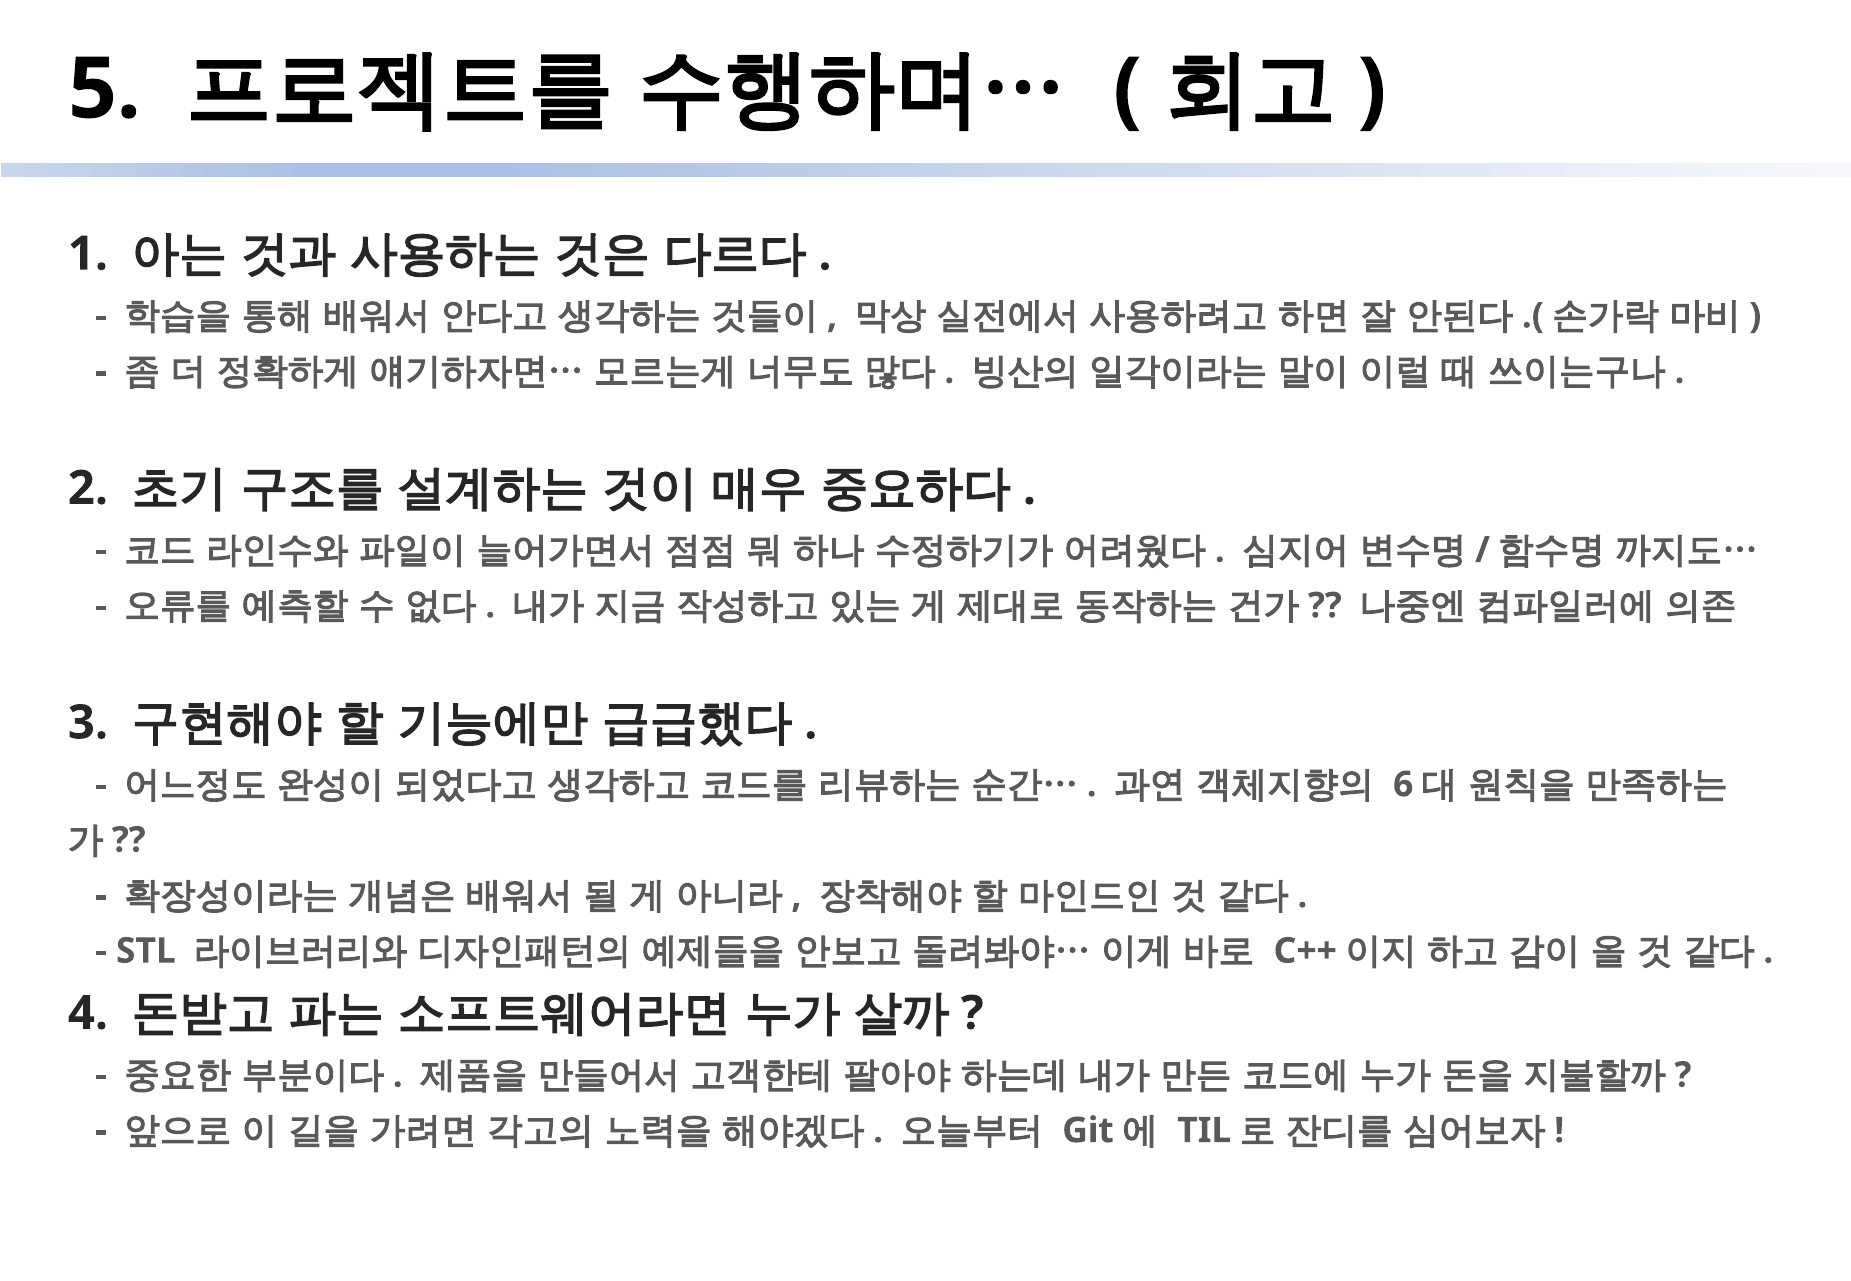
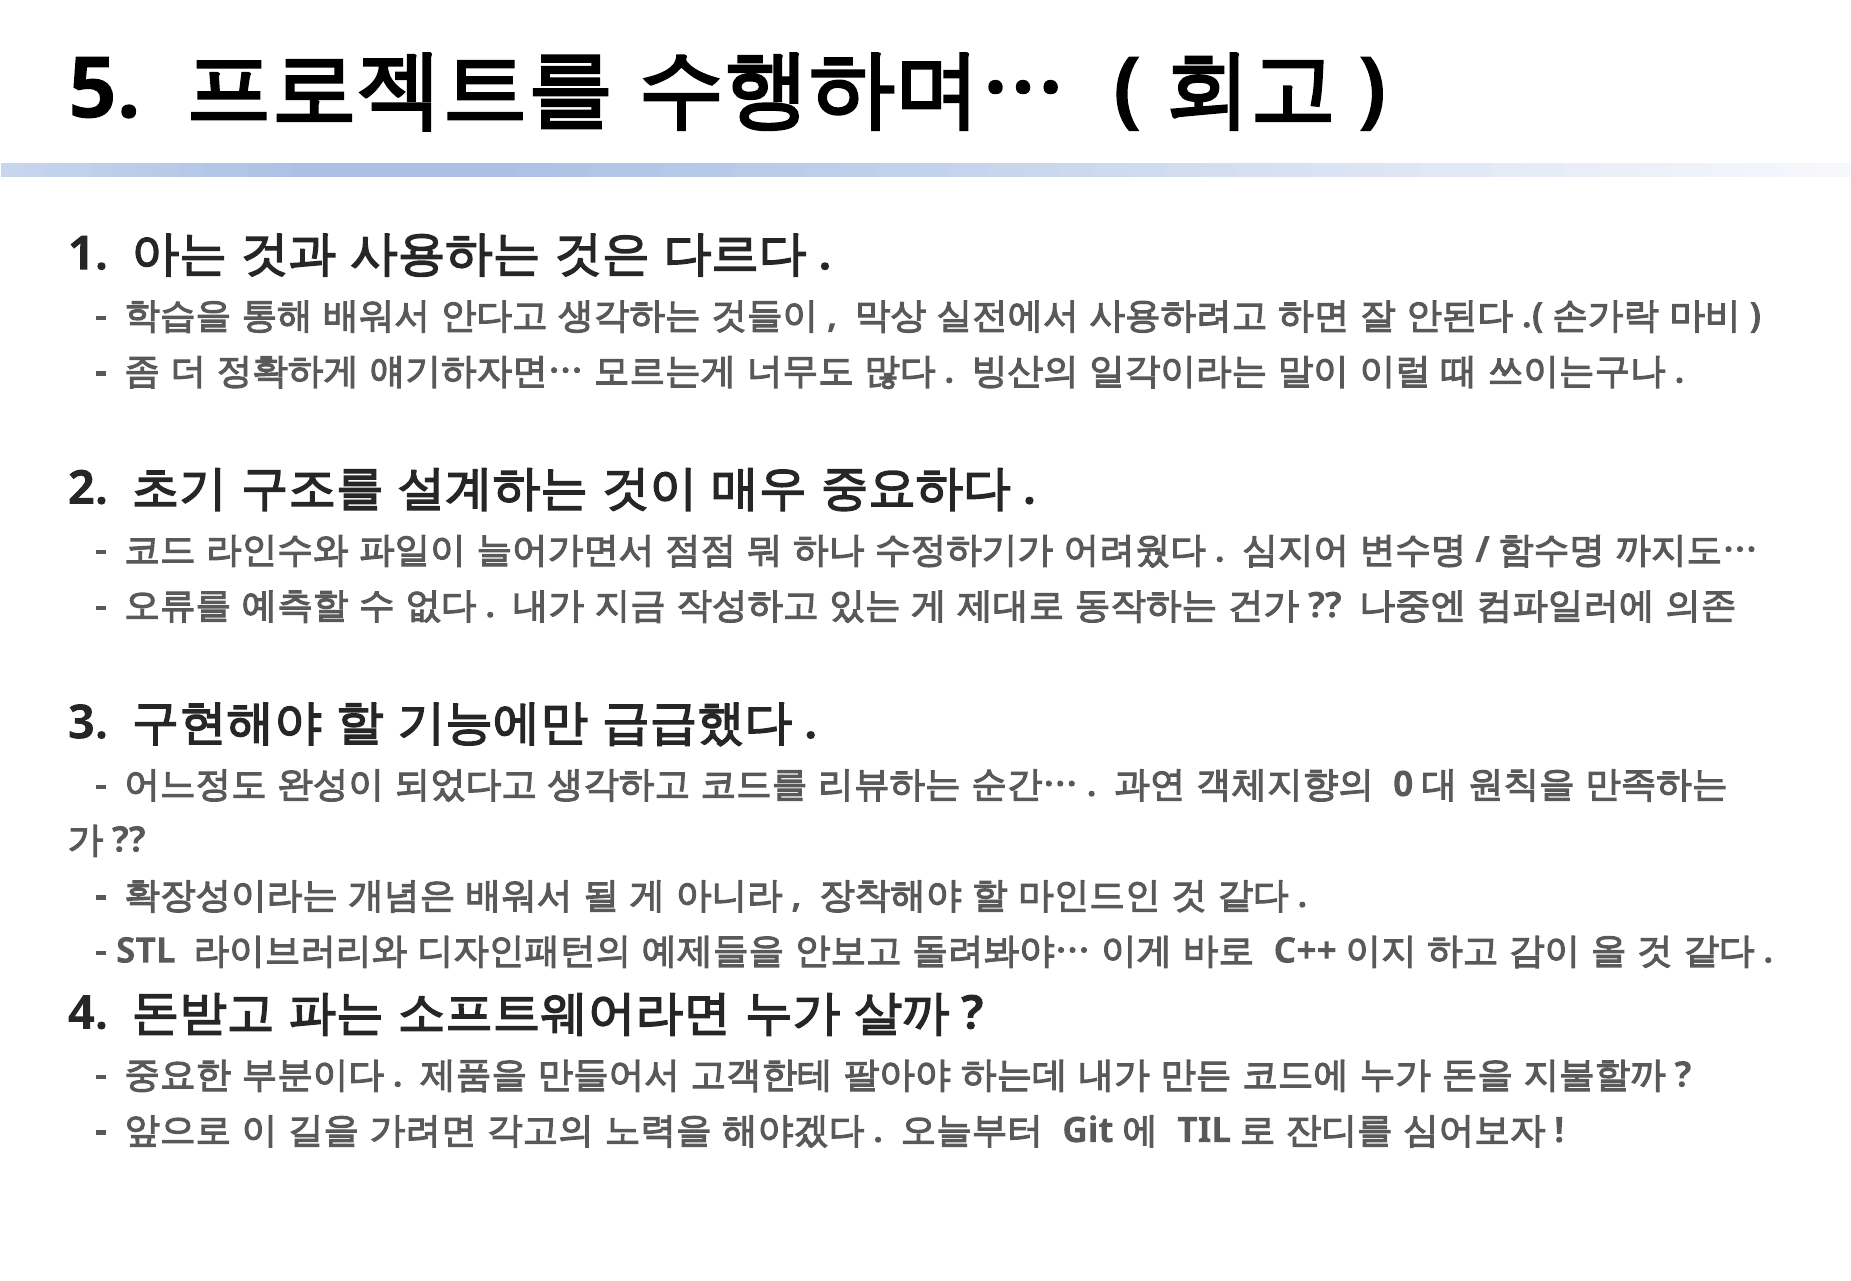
6: 6 -> 0
